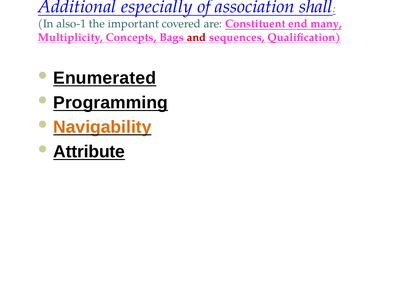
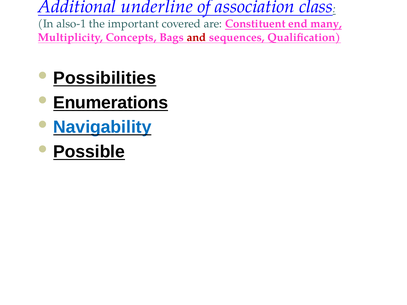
especially: especially -> underline
shall: shall -> class
Enumerated: Enumerated -> Possibilities
Programming: Programming -> Enumerations
Navigability colour: orange -> blue
Attribute: Attribute -> Possible
